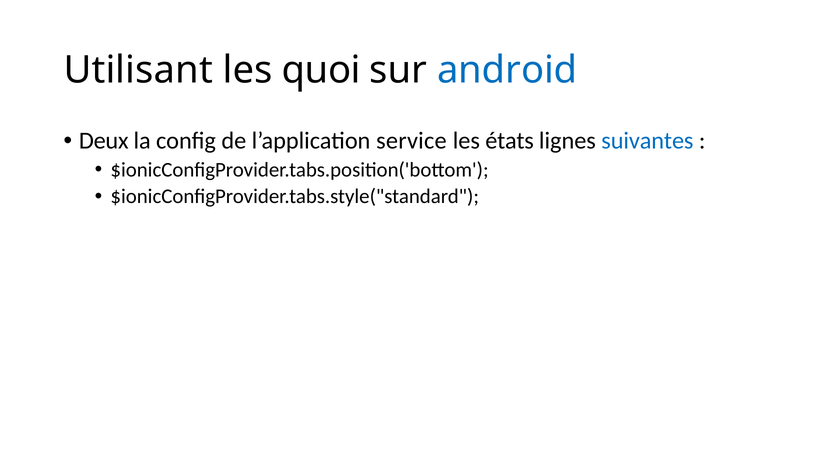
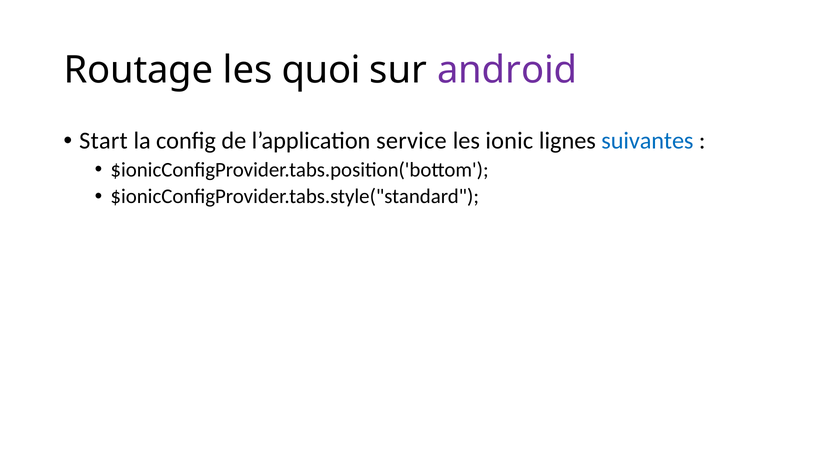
Utilisant: Utilisant -> Routage
android colour: blue -> purple
Deux: Deux -> Start
états: états -> ionic
